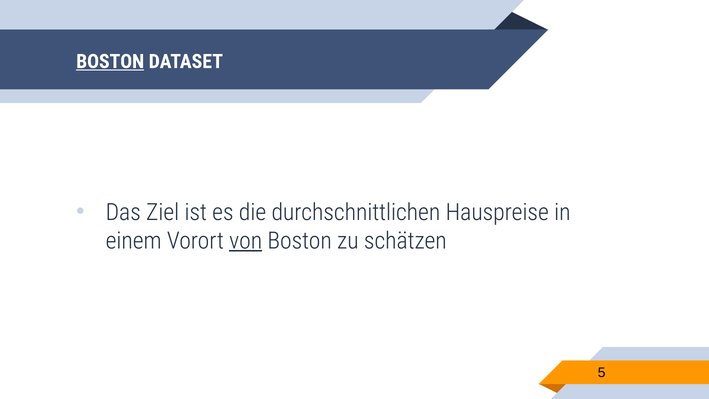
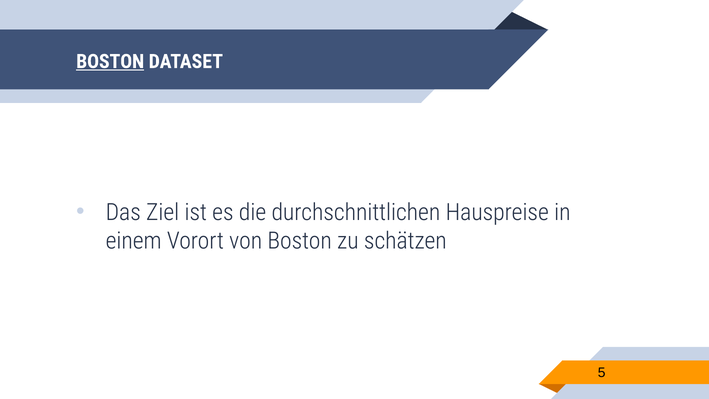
von underline: present -> none
